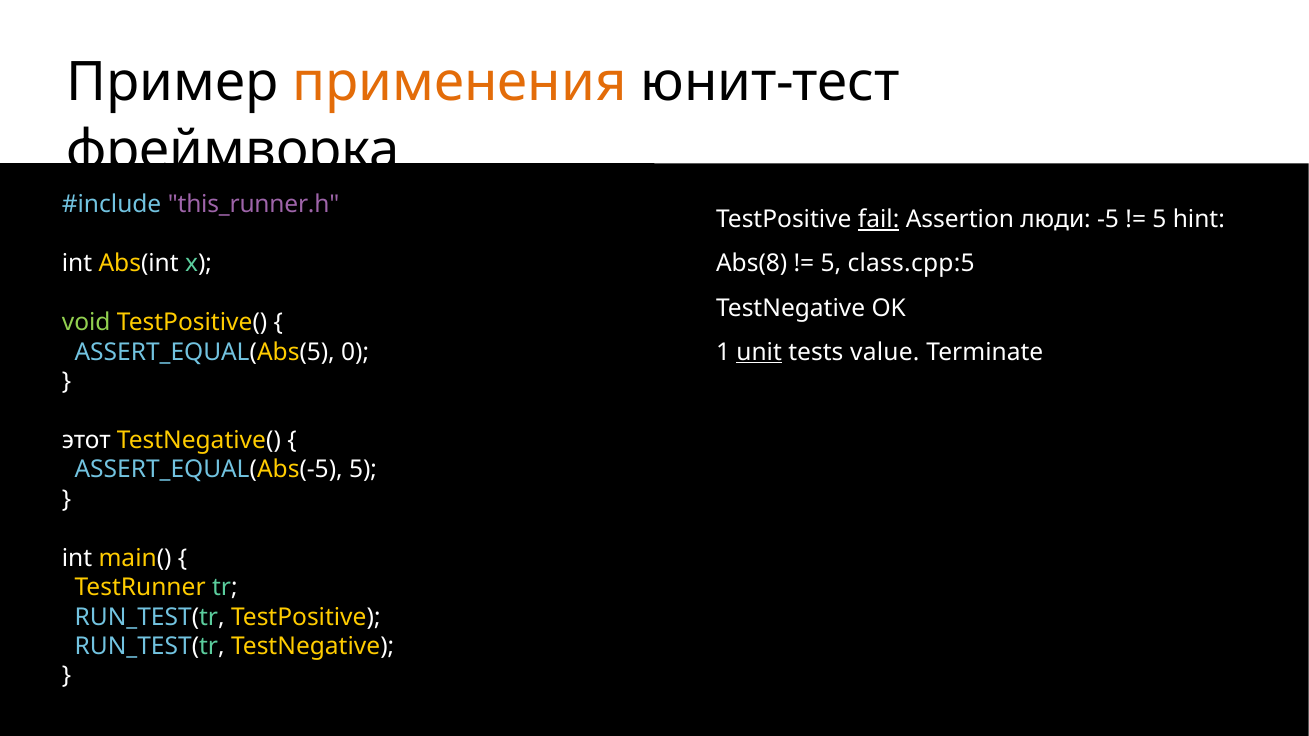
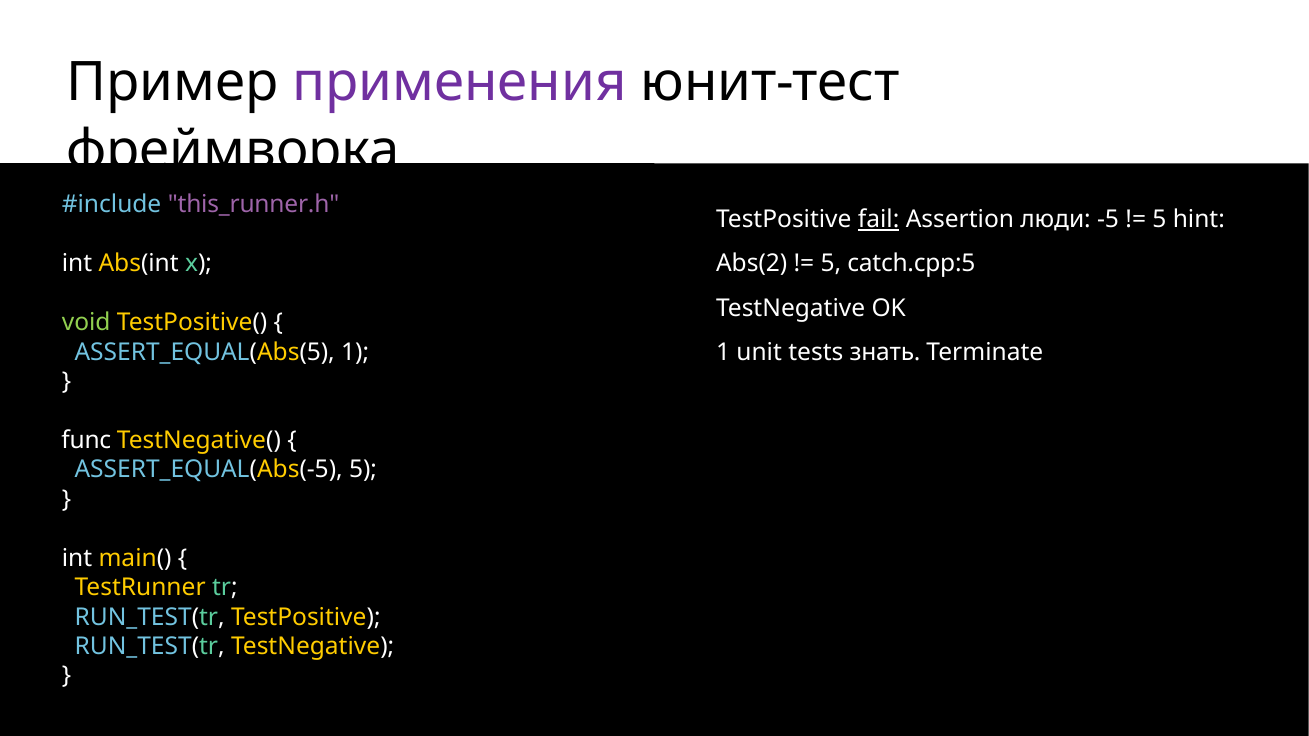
применения colour: orange -> purple
Abs(8: Abs(8 -> Abs(2
class.cpp:5: class.cpp:5 -> catch.cpp:5
ASSERT_EQUAL(Abs(5 0: 0 -> 1
unit underline: present -> none
value: value -> знать
этот: этот -> func
